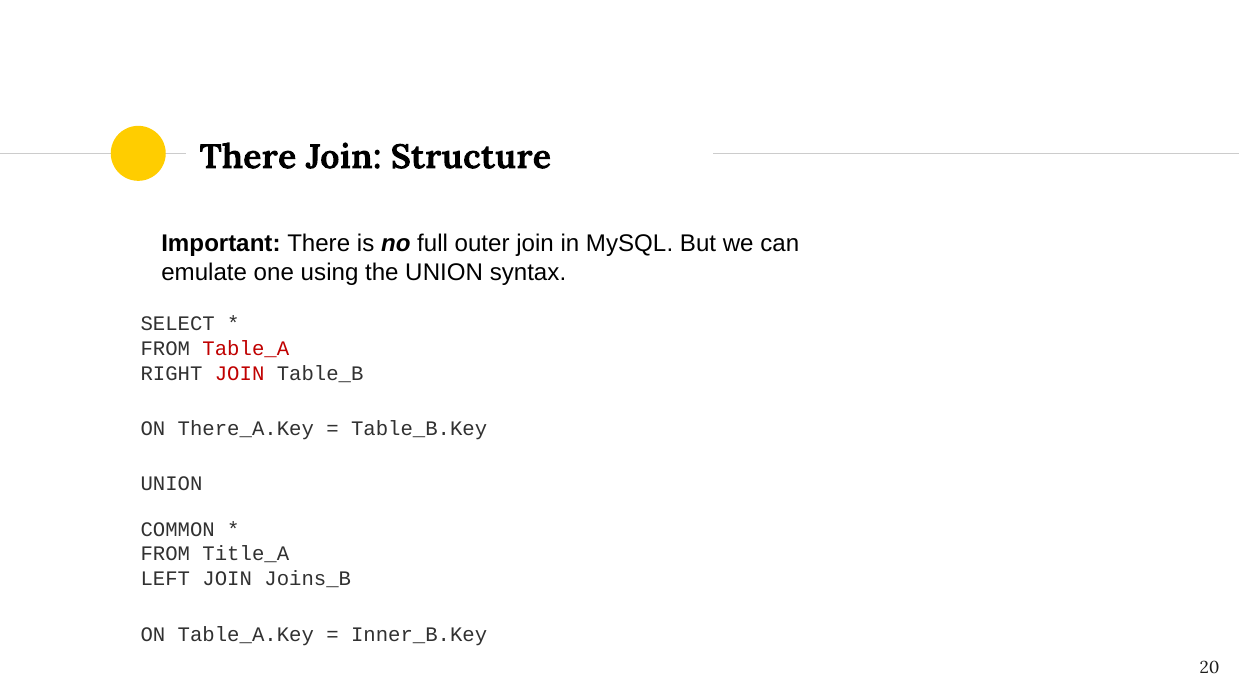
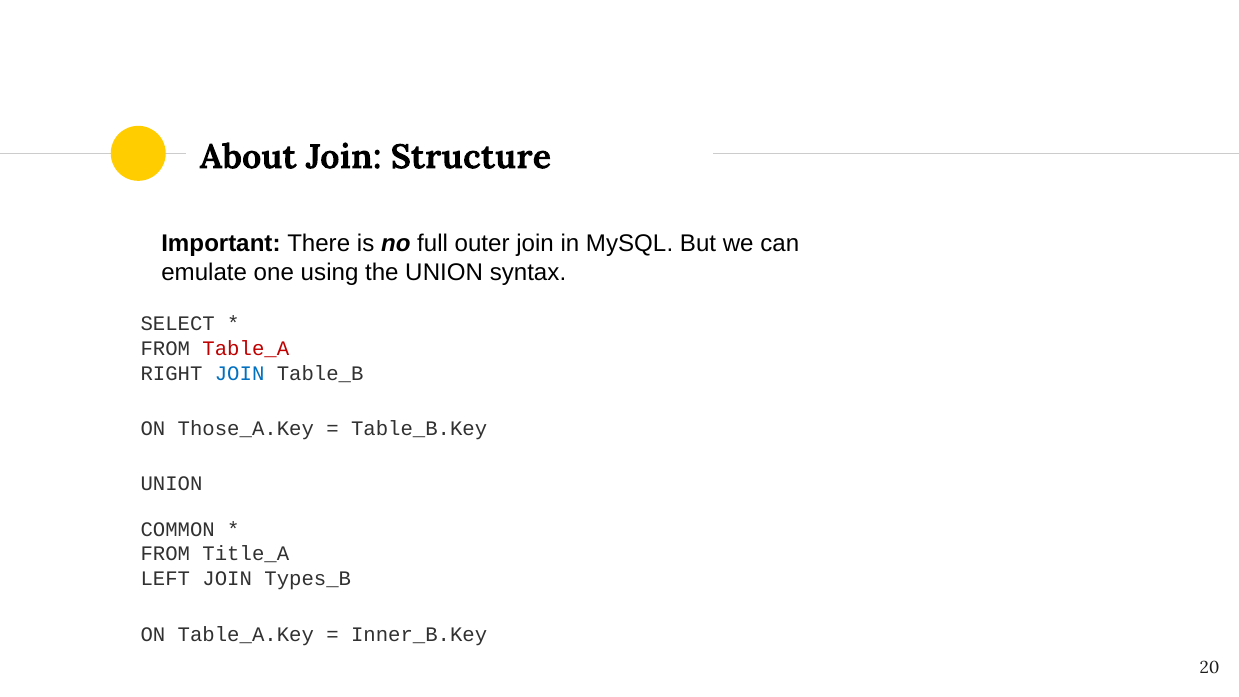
There at (248, 157): There -> About
JOIN at (240, 373) colour: red -> blue
There_A.Key: There_A.Key -> Those_A.Key
Joins_B: Joins_B -> Types_B
